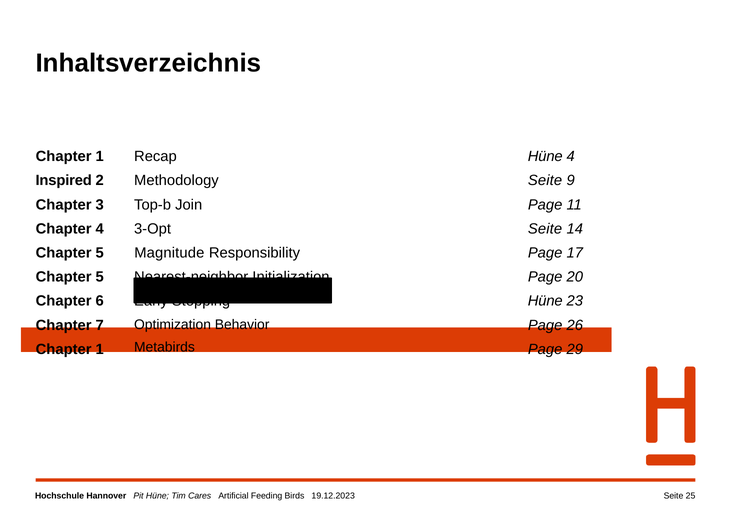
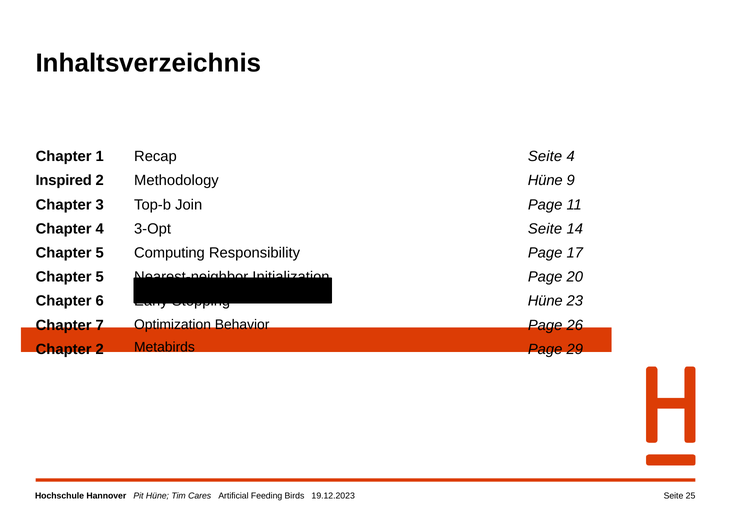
Hüne at (545, 156): Hüne -> Seite
Seite at (545, 181): Seite -> Hüne
Magnitude: Magnitude -> Computing
1 at (100, 349): 1 -> 2
